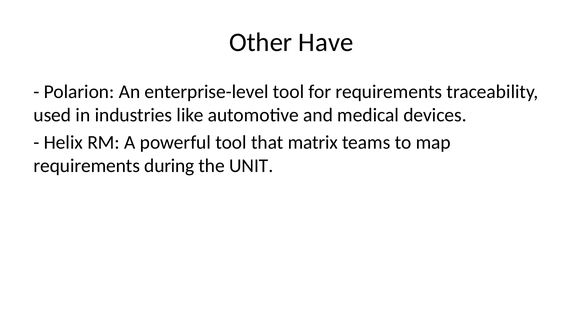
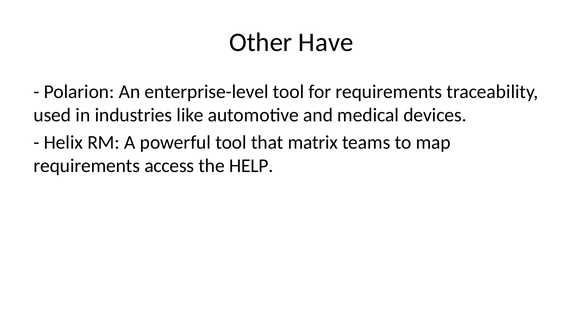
during: during -> access
UNIT: UNIT -> HELP
